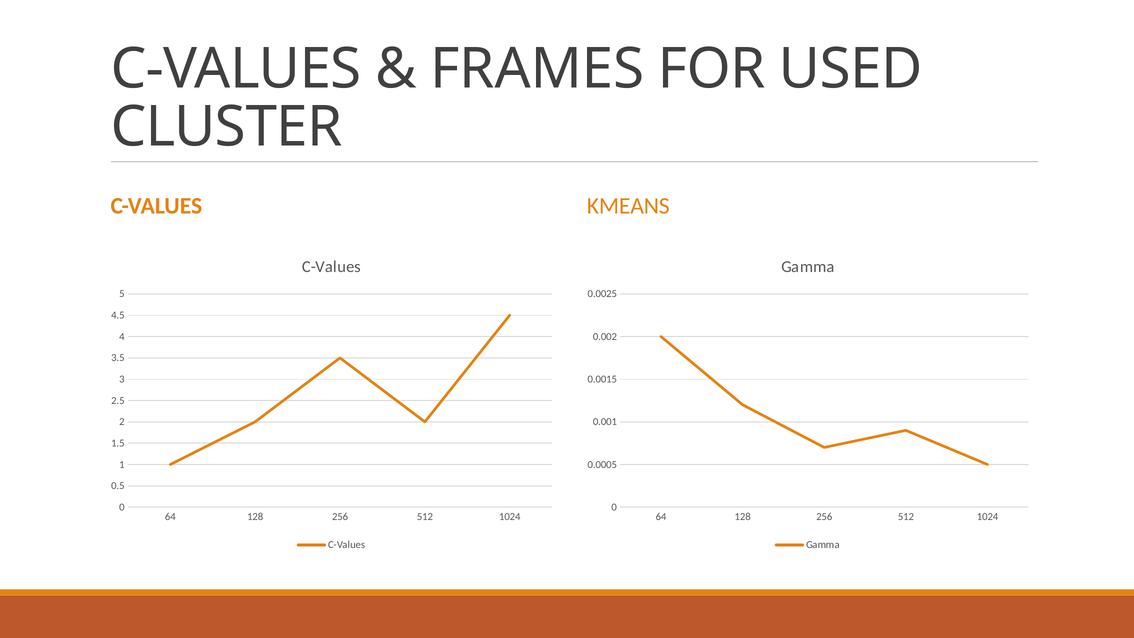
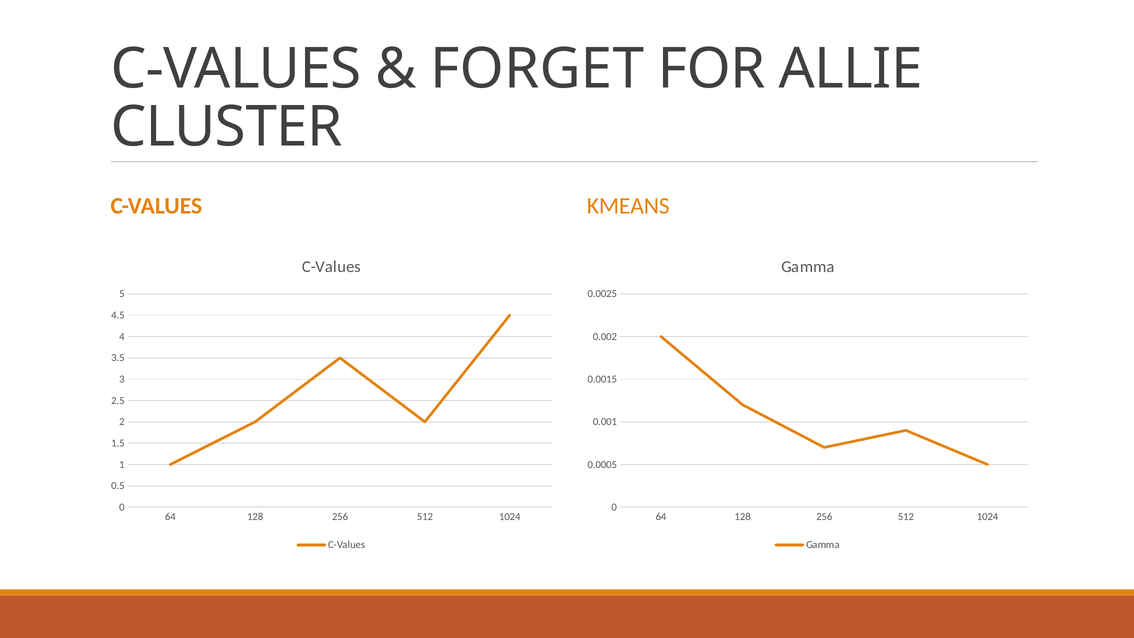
FRAMES: FRAMES -> FORGET
USED: USED -> ALLIE
